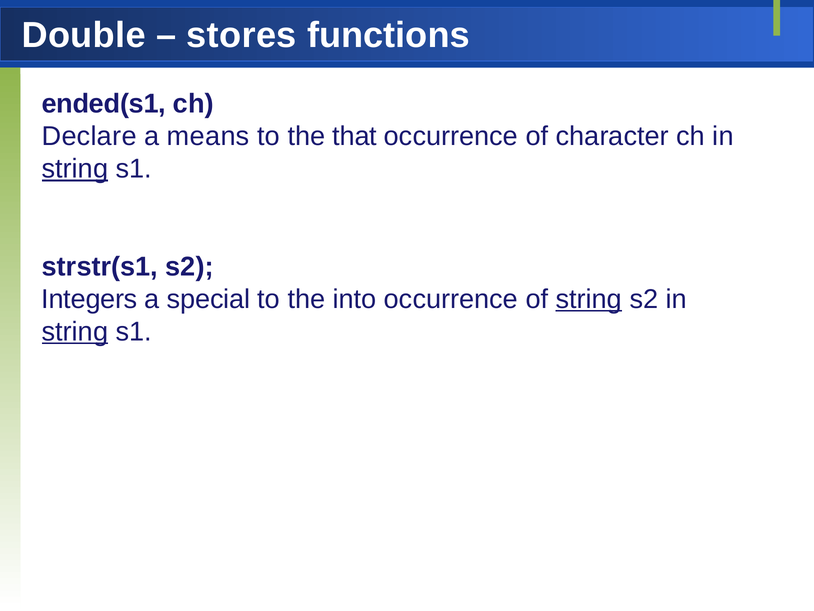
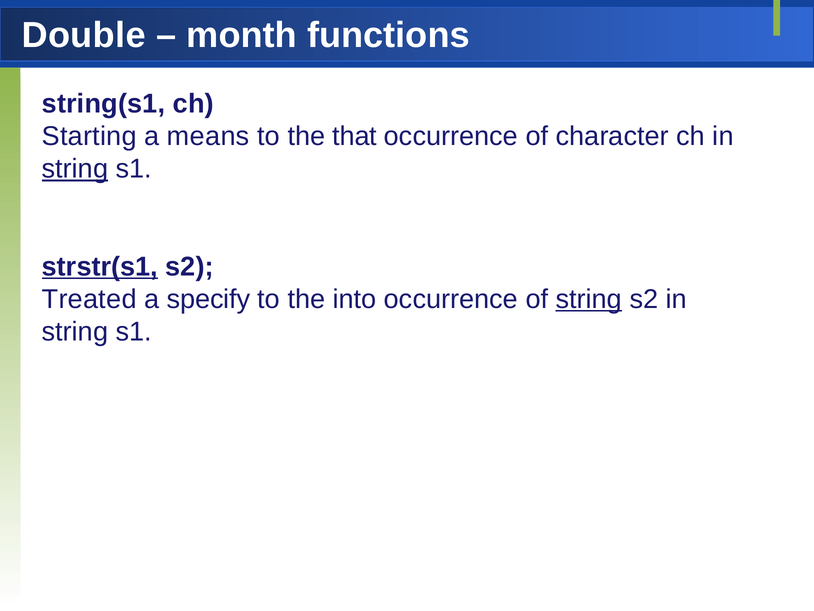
stores: stores -> month
ended(s1: ended(s1 -> string(s1
Declare: Declare -> Starting
strstr(s1 underline: none -> present
Integers: Integers -> Treated
special: special -> specify
string at (75, 331) underline: present -> none
